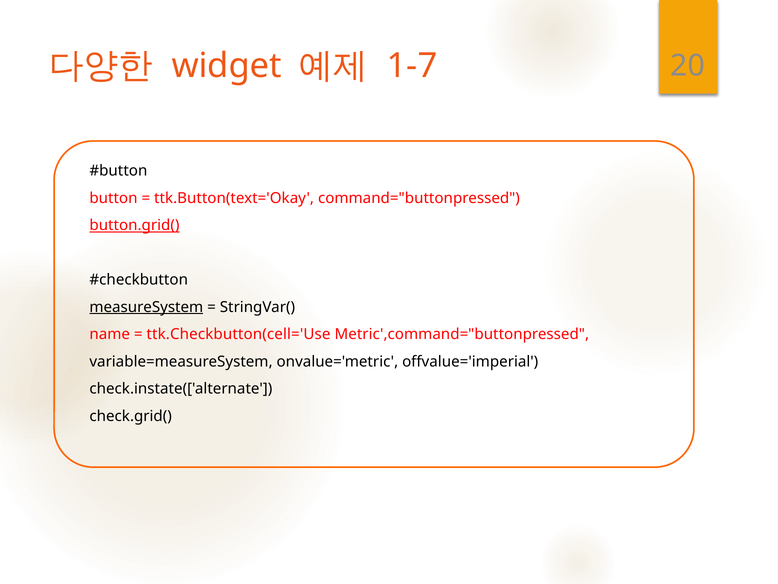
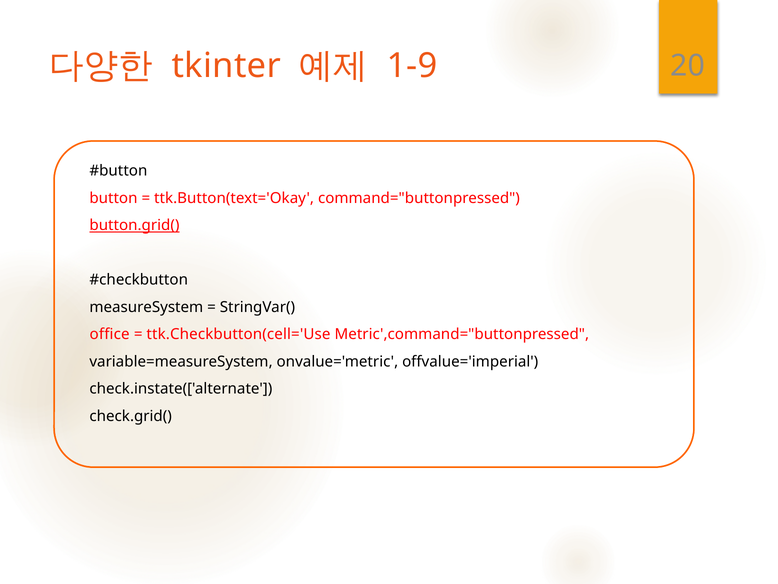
widget: widget -> tkinter
1-7: 1-7 -> 1-9
measureSystem underline: present -> none
name: name -> office
